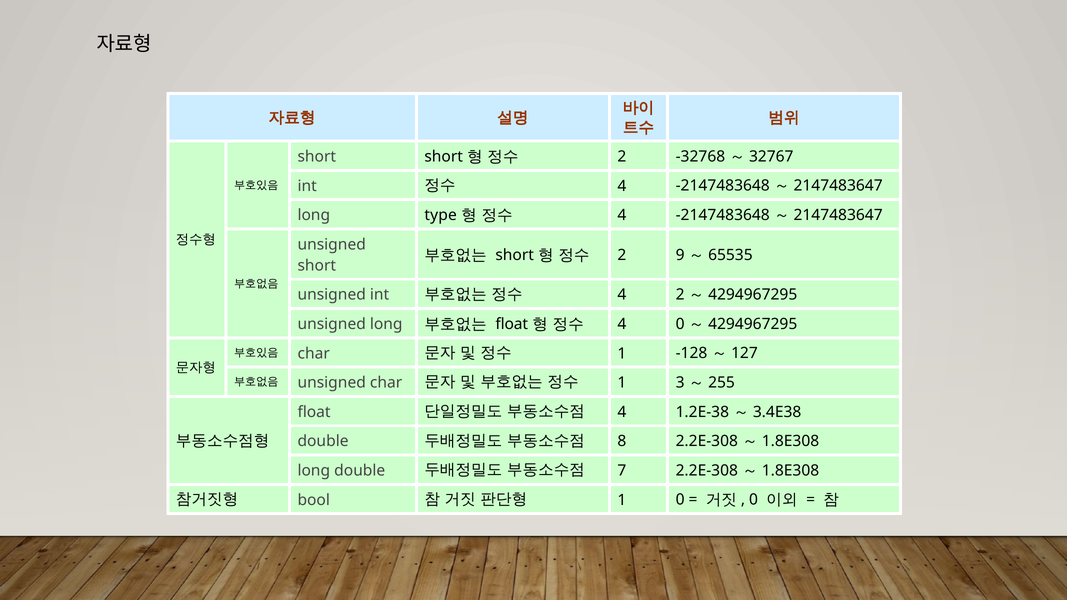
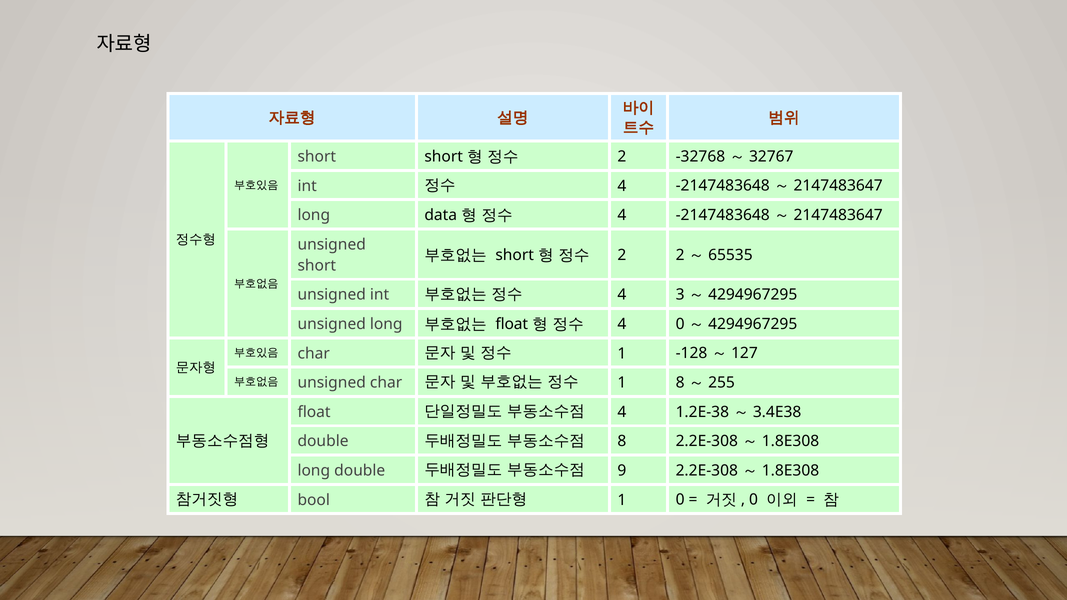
type: type -> data
2 9: 9 -> 2
4 2: 2 -> 3
1 3: 3 -> 8
7: 7 -> 9
